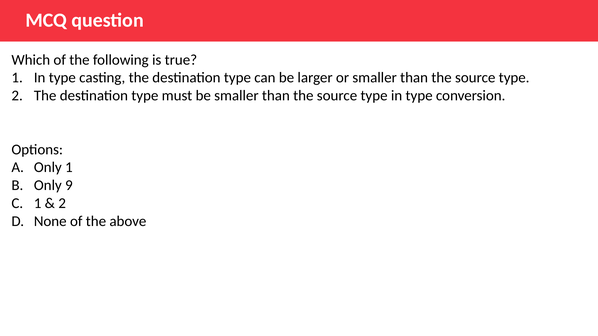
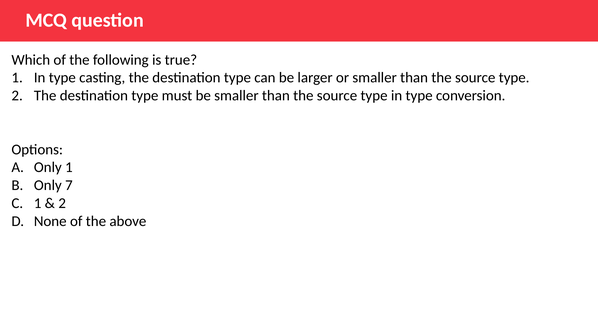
9: 9 -> 7
